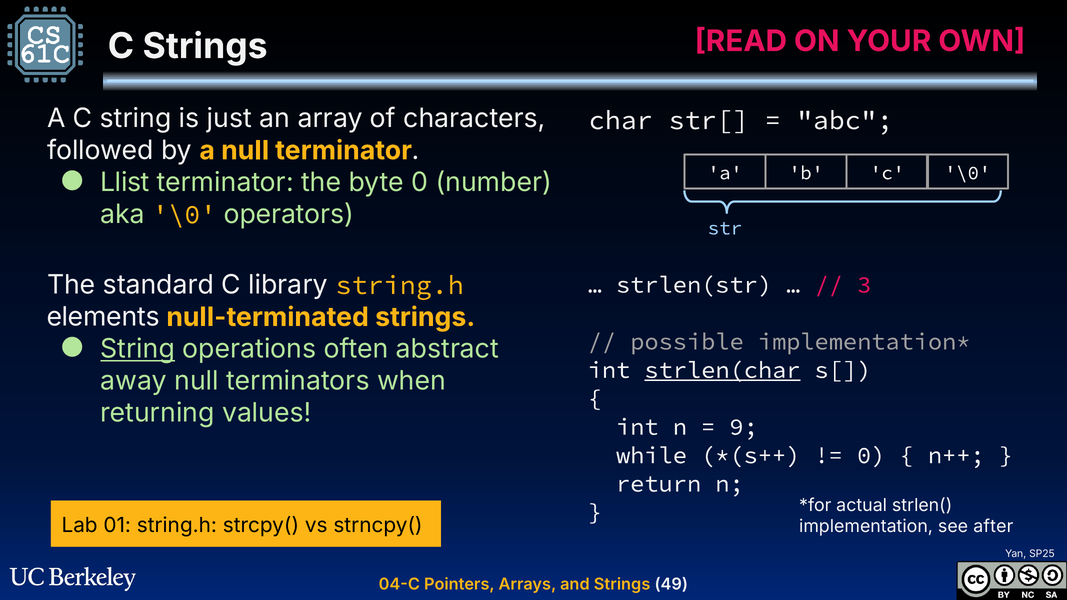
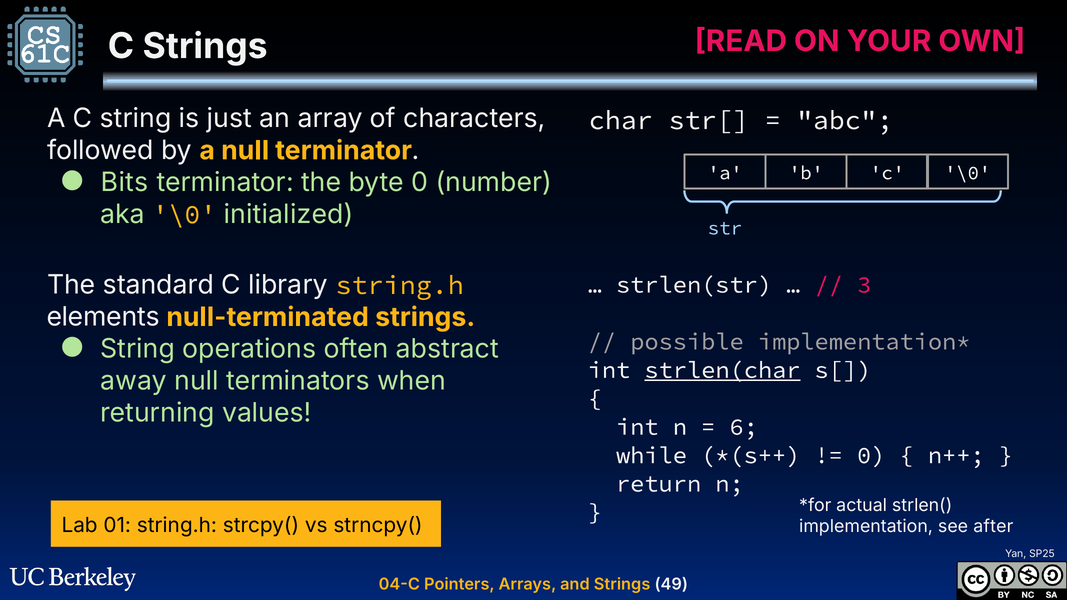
Llist: Llist -> Bits
operators: operators -> initialized
String at (138, 349) underline: present -> none
9: 9 -> 6
